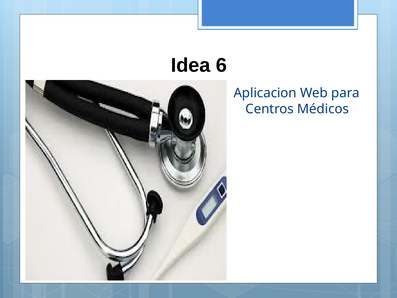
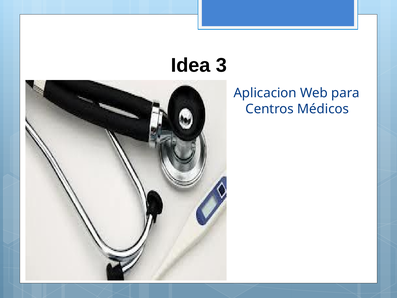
6: 6 -> 3
